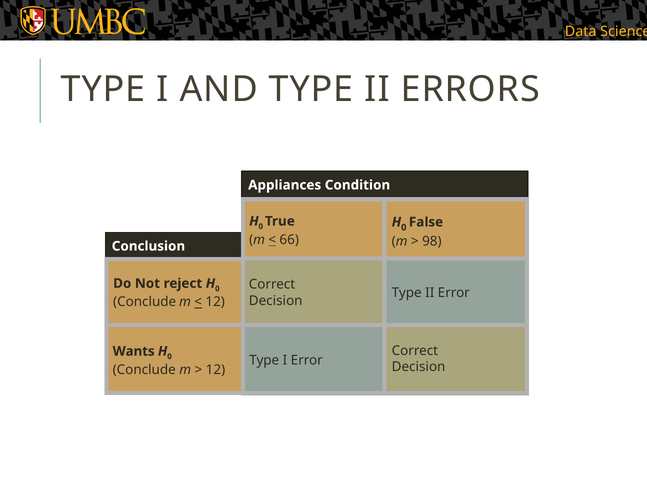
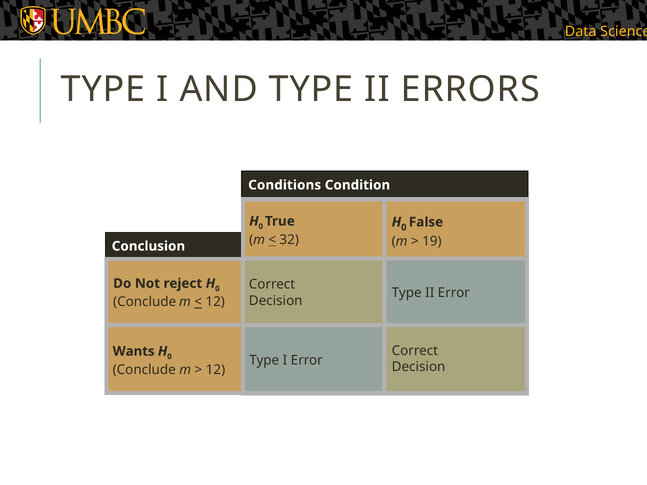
Appliances: Appliances -> Conditions
66: 66 -> 32
98: 98 -> 19
